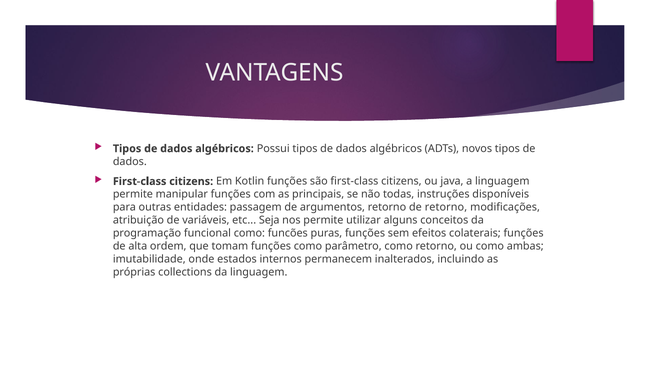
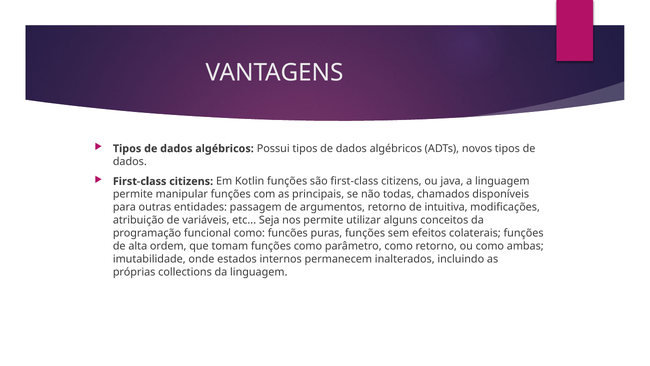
instruções: instruções -> chamados
de retorno: retorno -> intuitiva
